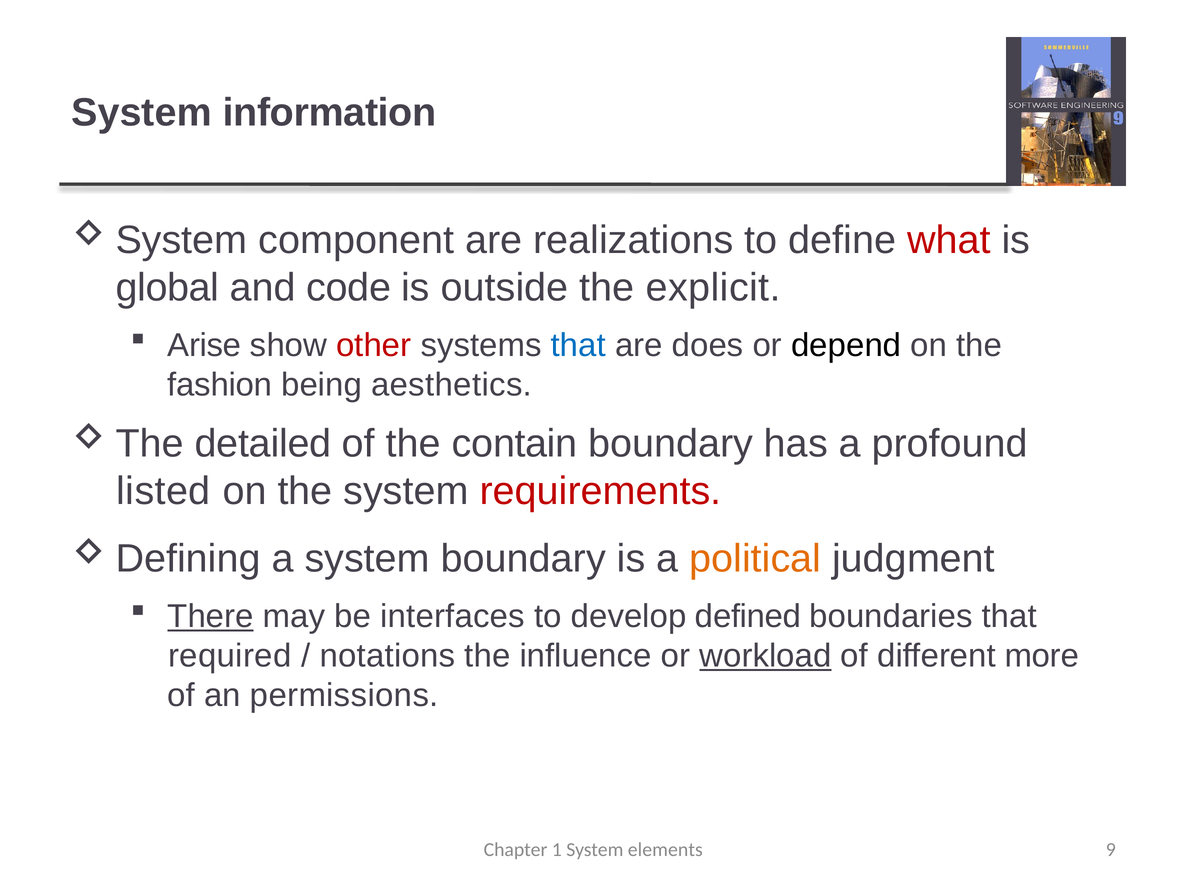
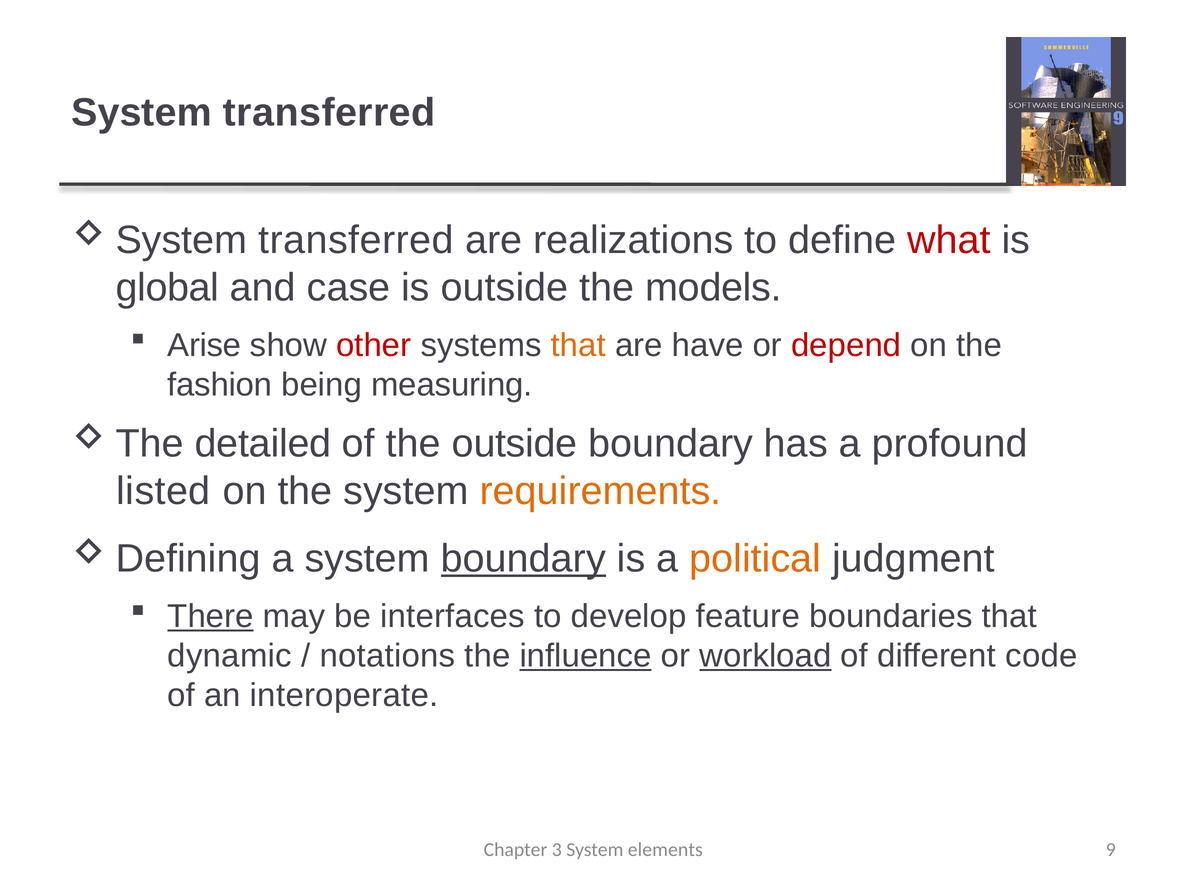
System information: information -> transferred
component at (356, 240): component -> transferred
code: code -> case
explicit: explicit -> models
that at (578, 345) colour: blue -> orange
does: does -> have
depend colour: black -> red
aesthetics: aesthetics -> measuring
the contain: contain -> outside
requirements colour: red -> orange
boundary at (523, 559) underline: none -> present
defined: defined -> feature
required: required -> dynamic
influence underline: none -> present
more: more -> code
permissions: permissions -> interoperate
1: 1 -> 3
